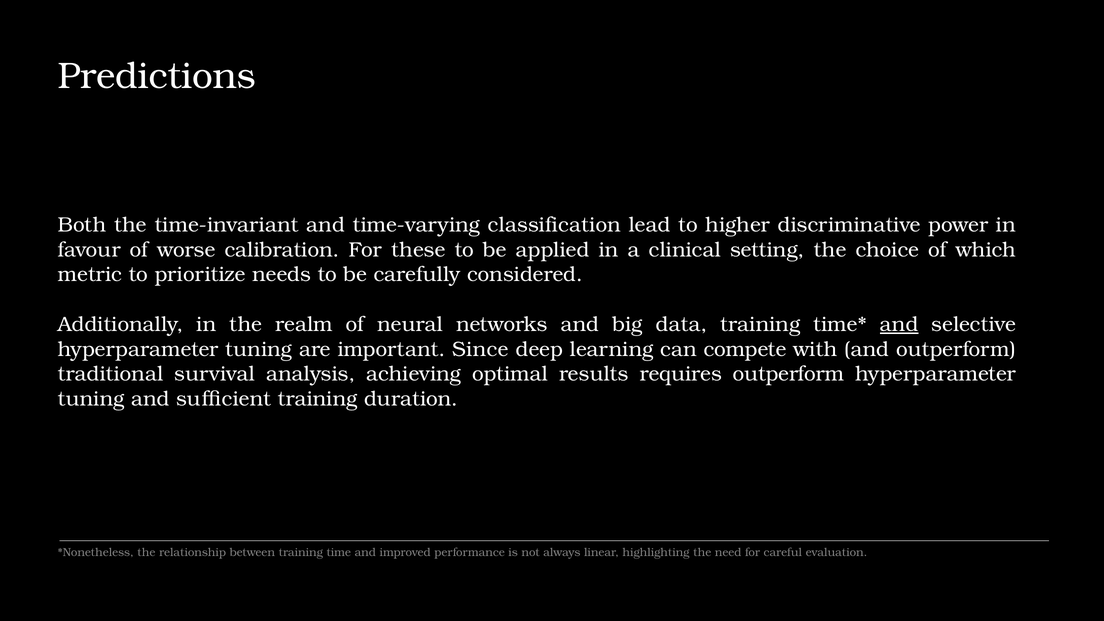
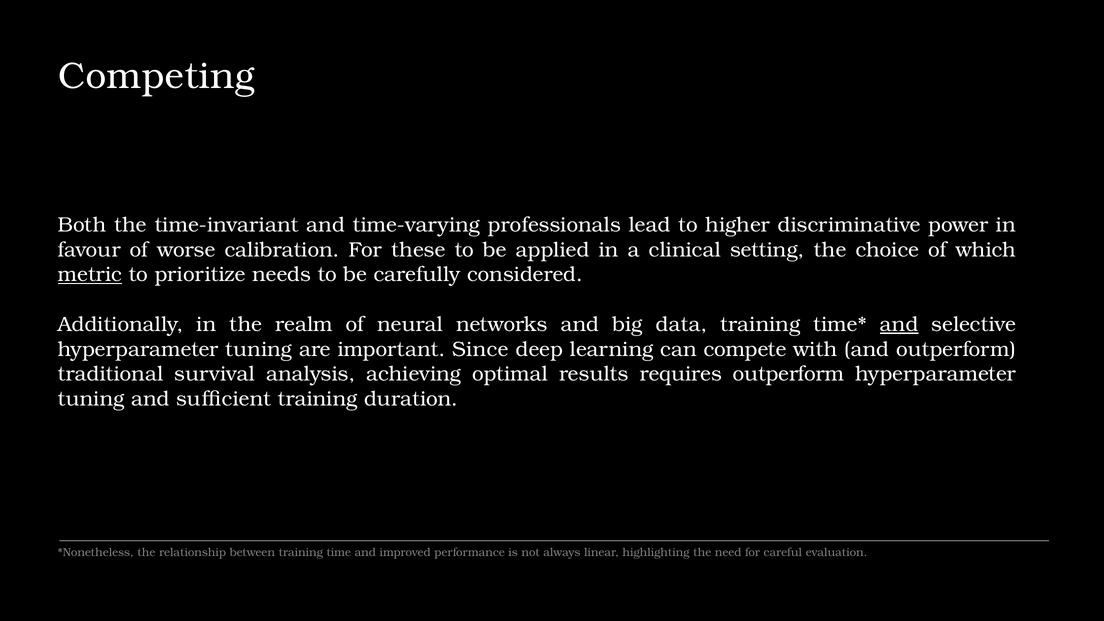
Predictions: Predictions -> Competing
classification: classification -> professionals
metric underline: none -> present
